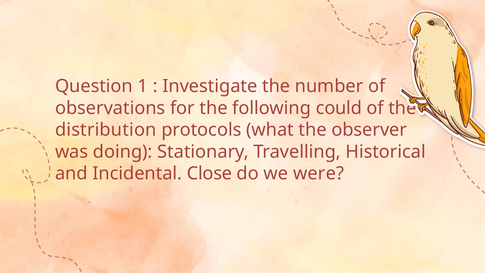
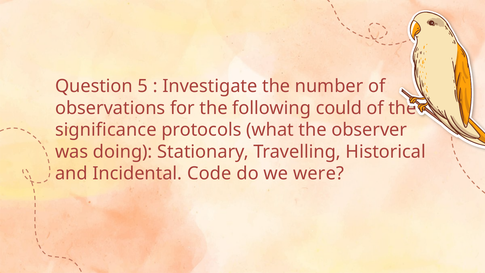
1: 1 -> 5
distribution: distribution -> significance
Close: Close -> Code
